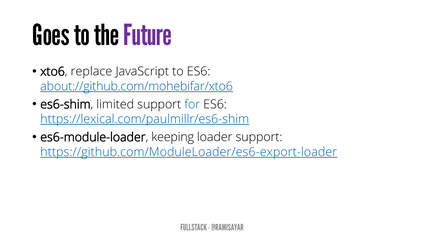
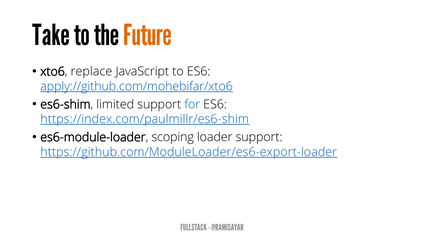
Goes: Goes -> Take
Future colour: purple -> orange
about://github.com/mohebifar/xto6: about://github.com/mohebifar/xto6 -> apply://github.com/mohebifar/xto6
https://lexical.com/paulmillr/es6-shim: https://lexical.com/paulmillr/es6-shim -> https://index.com/paulmillr/es6-shim
keeping: keeping -> scoping
